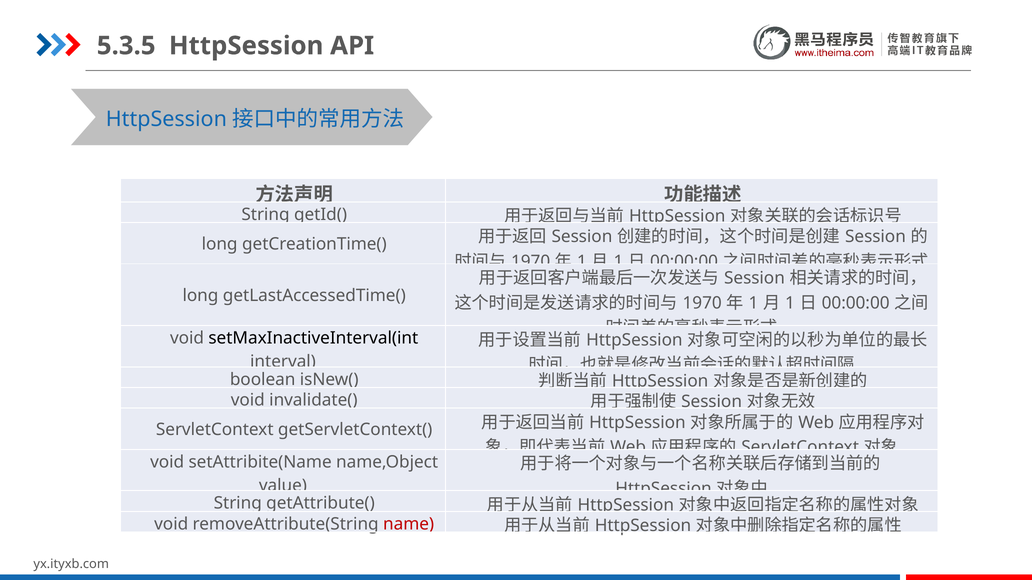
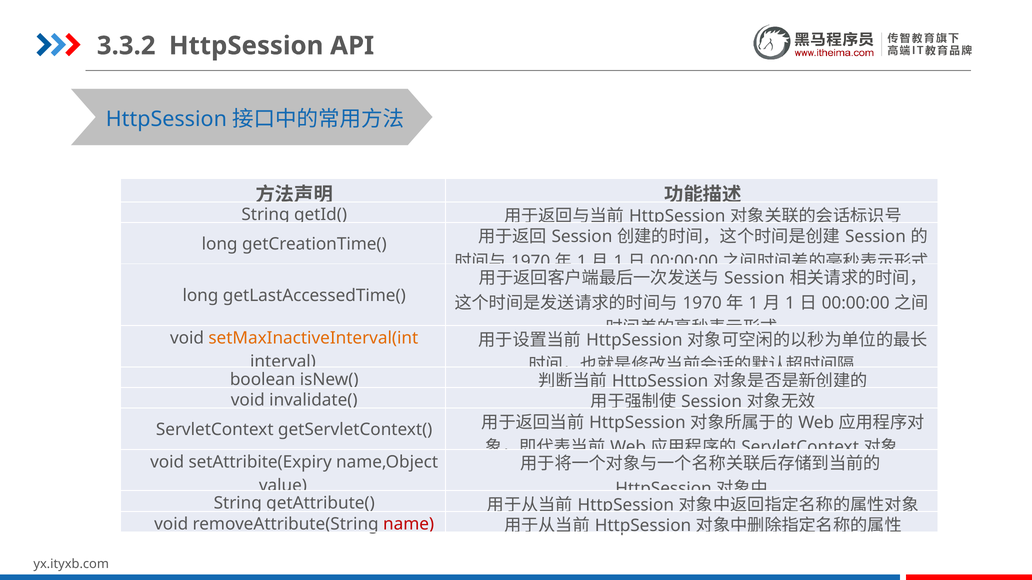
5.3.5: 5.3.5 -> 3.3.2
setMaxInactiveInterval(int colour: black -> orange
setAttribite(Name: setAttribite(Name -> setAttribite(Expiry
